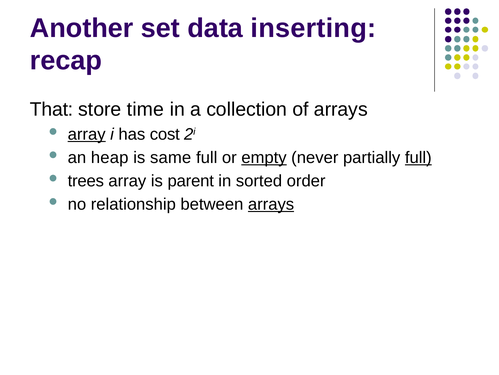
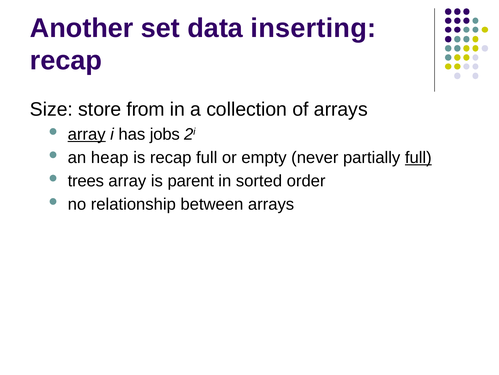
That: That -> Size
time: time -> from
cost: cost -> jobs
is same: same -> recap
empty underline: present -> none
arrays at (271, 204) underline: present -> none
